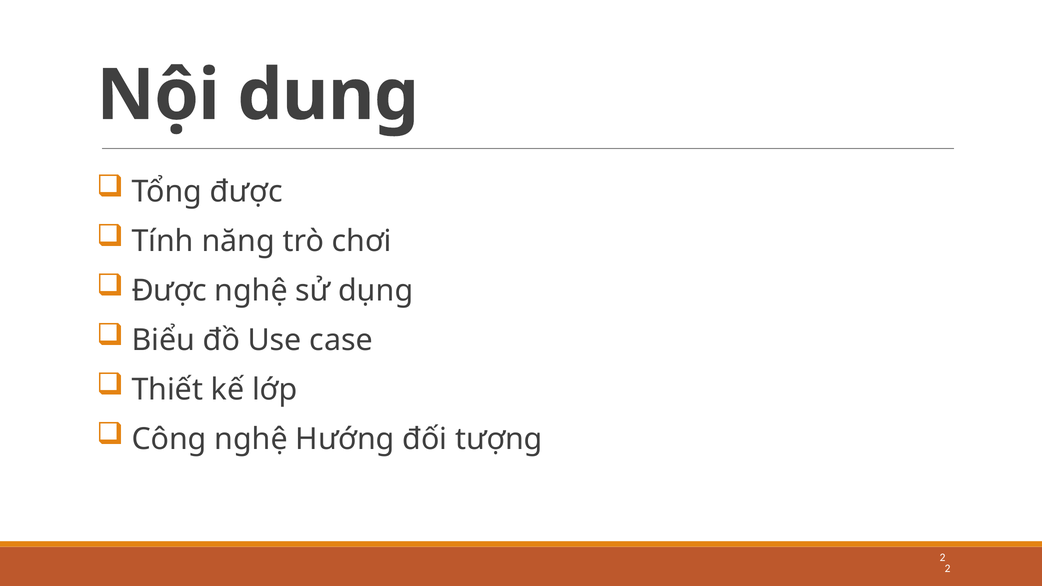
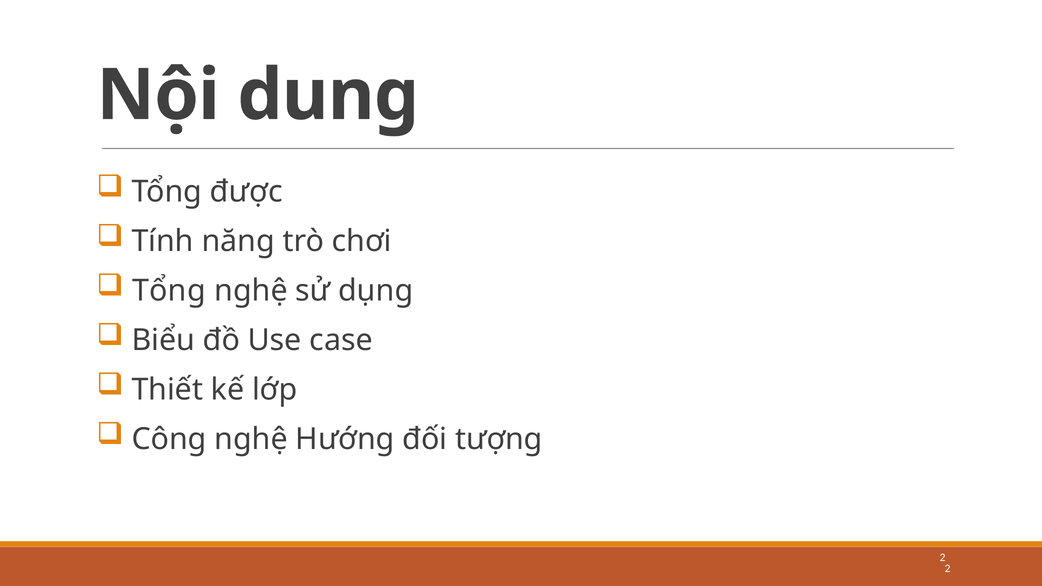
Được at (169, 291): Được -> Tổng
